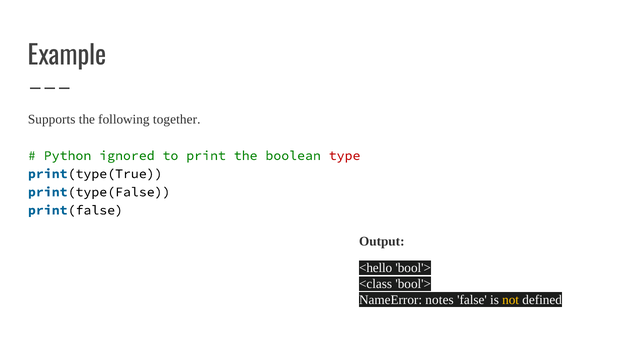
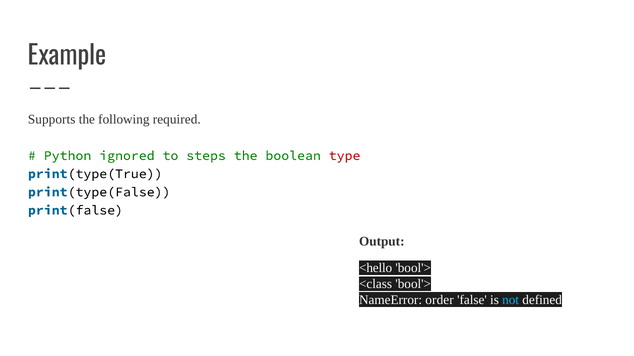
together: together -> required
print: print -> steps
notes: notes -> order
not colour: yellow -> light blue
